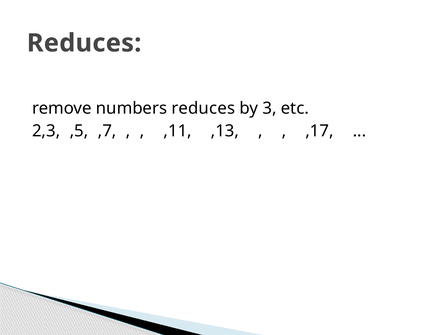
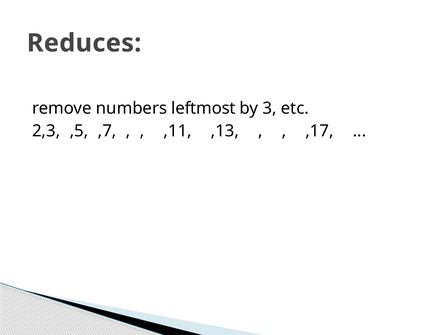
numbers reduces: reduces -> leftmost
